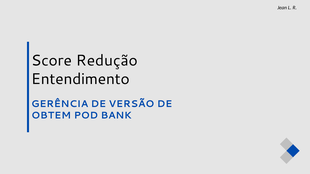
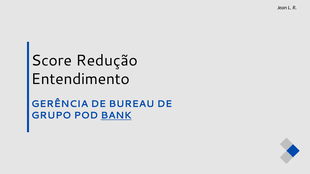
VERSÃO: VERSÃO -> BUREAU
OBTEM: OBTEM -> GRUPO
BANK underline: none -> present
